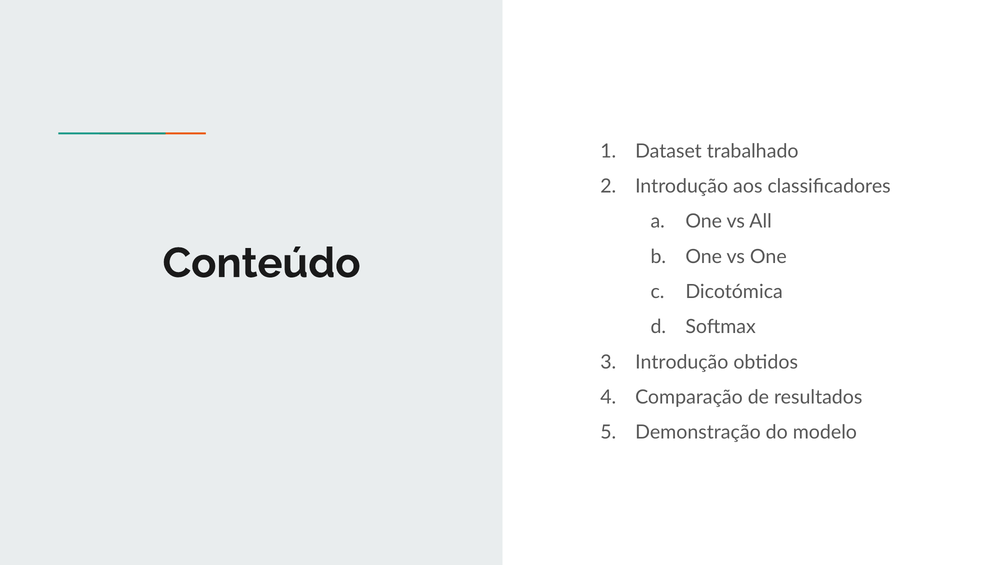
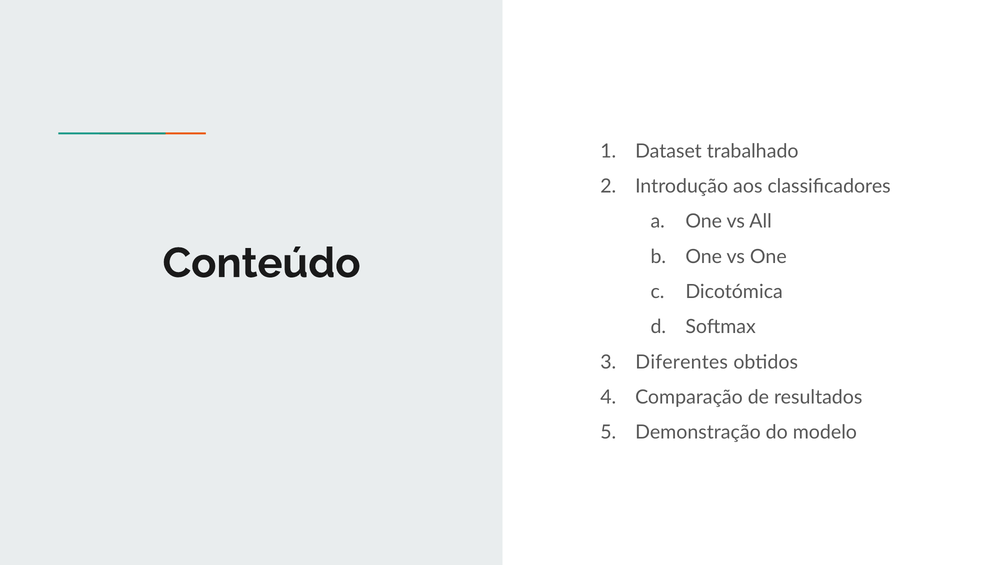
Introdução at (682, 362): Introdução -> Diferentes
